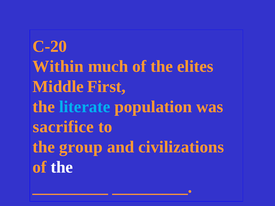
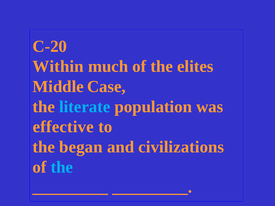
First: First -> Case
sacrifice: sacrifice -> effective
group: group -> began
the at (62, 167) colour: white -> light blue
